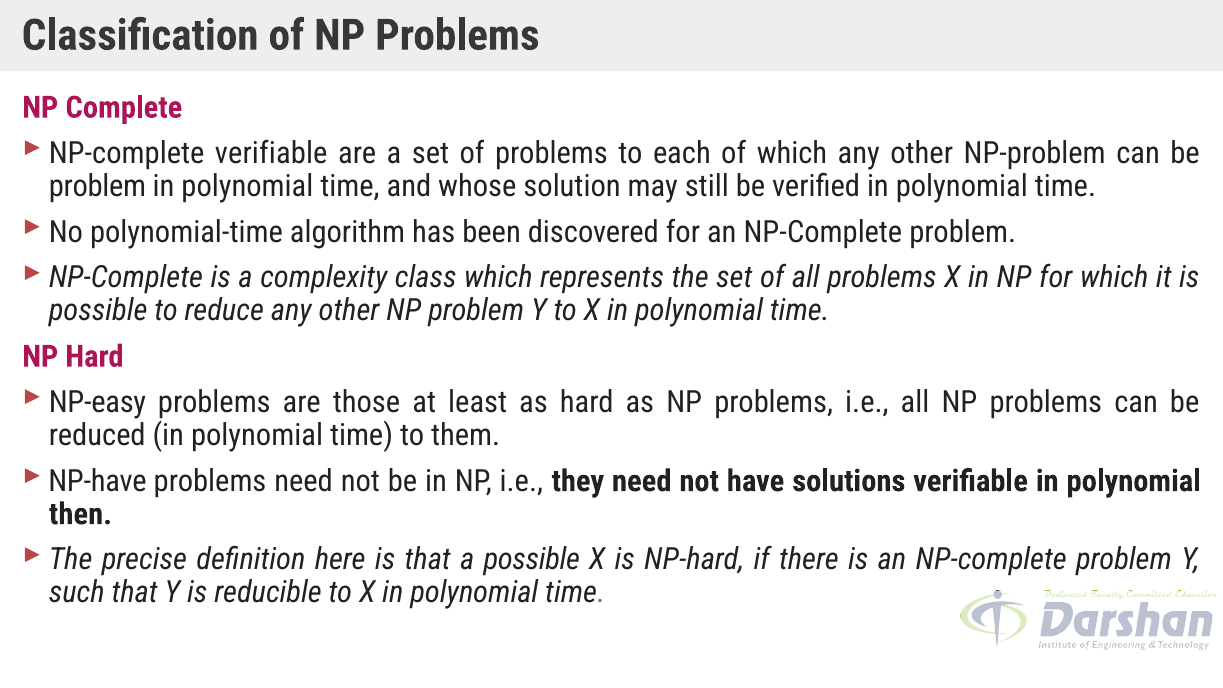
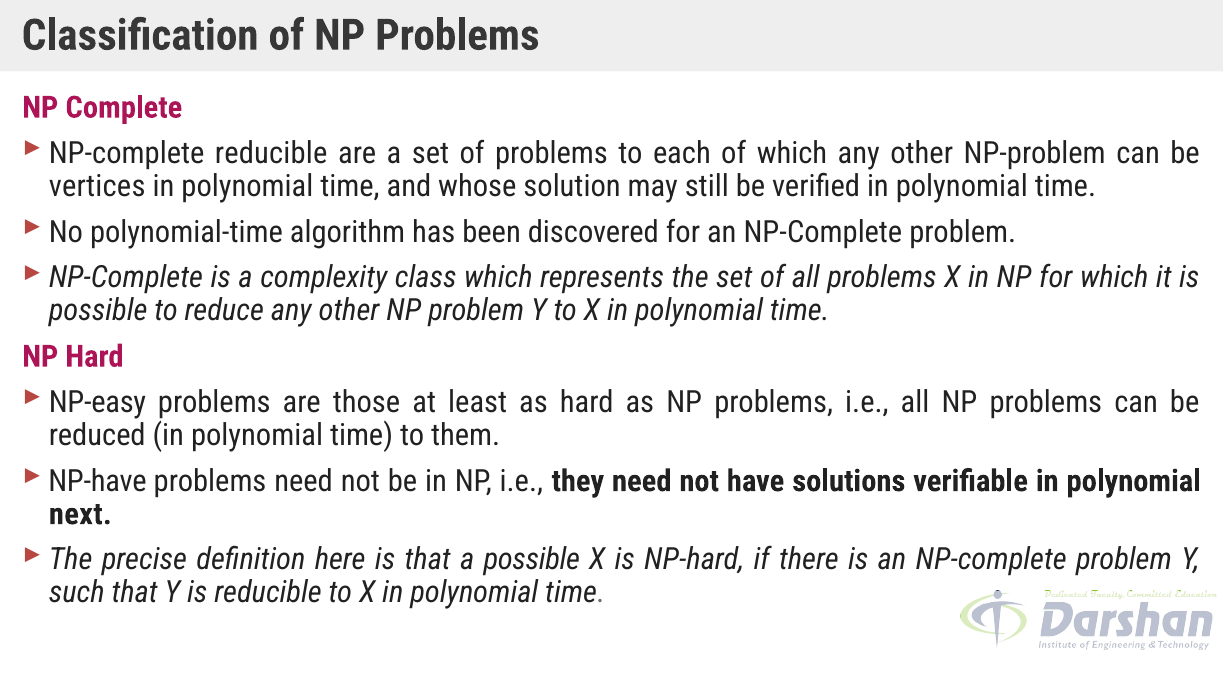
NP-complete verifiable: verifiable -> reducible
problem at (97, 186): problem -> vertices
then: then -> next
